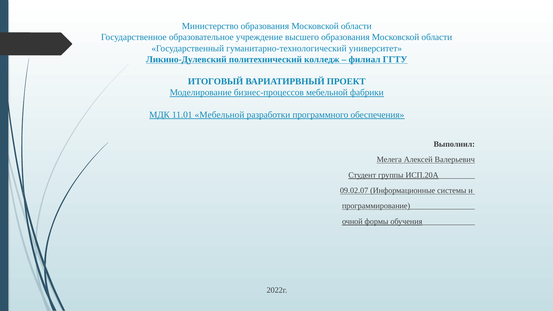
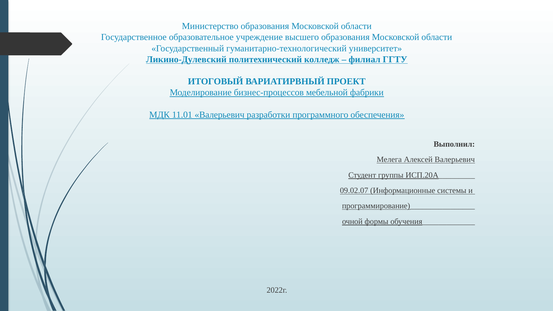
11.01 Мебельной: Мебельной -> Валерьевич
